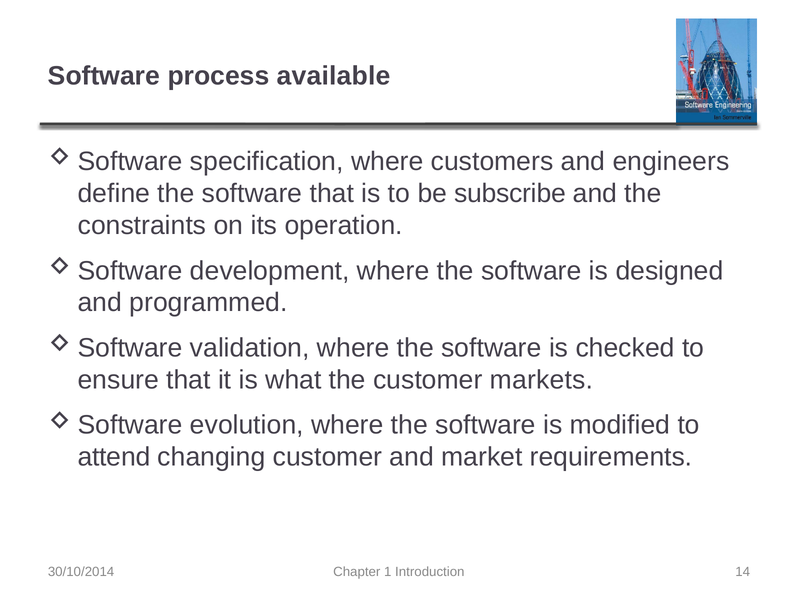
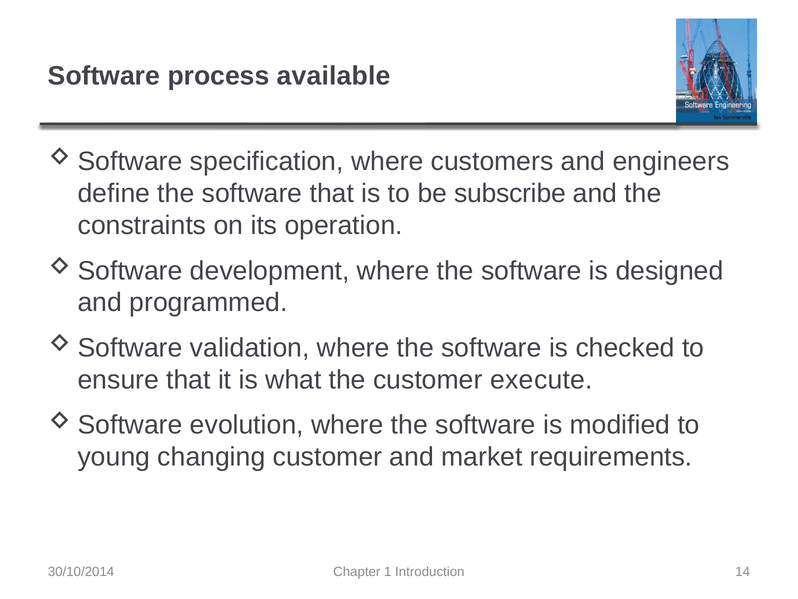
markets: markets -> execute
attend: attend -> young
